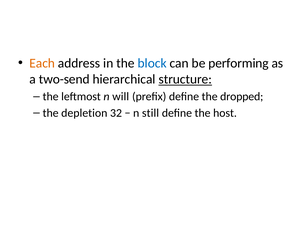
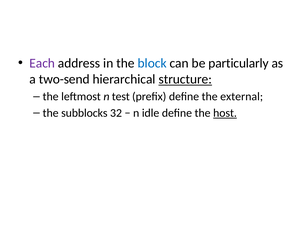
Each colour: orange -> purple
performing: performing -> particularly
will: will -> test
dropped: dropped -> external
depletion: depletion -> subblocks
still: still -> idle
host underline: none -> present
